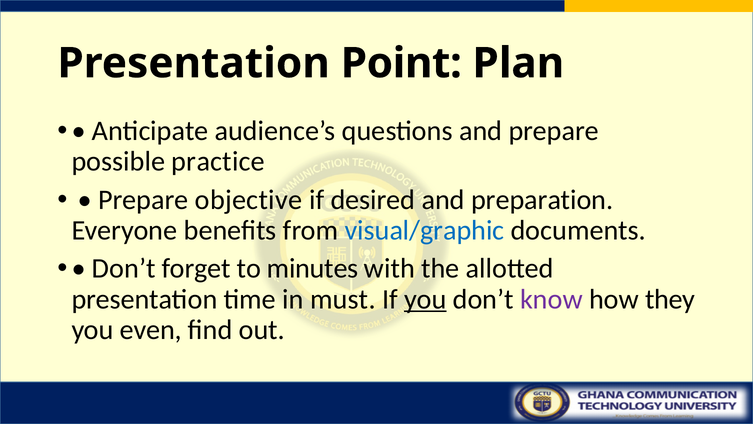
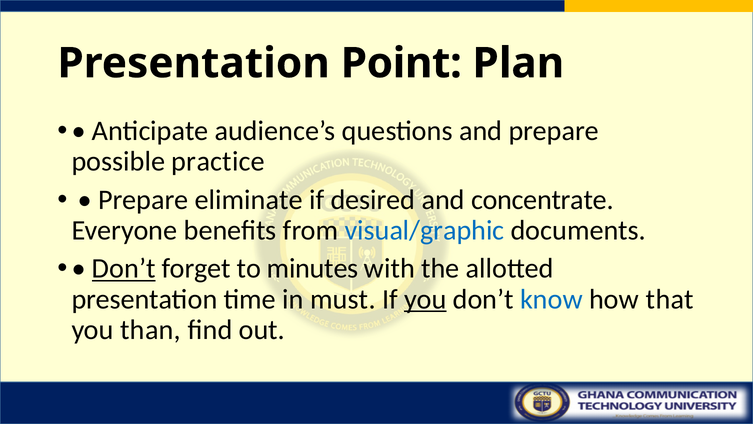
objective: objective -> eliminate
preparation: preparation -> concentrate
Don’t at (124, 268) underline: none -> present
know colour: purple -> blue
they: they -> that
even: even -> than
